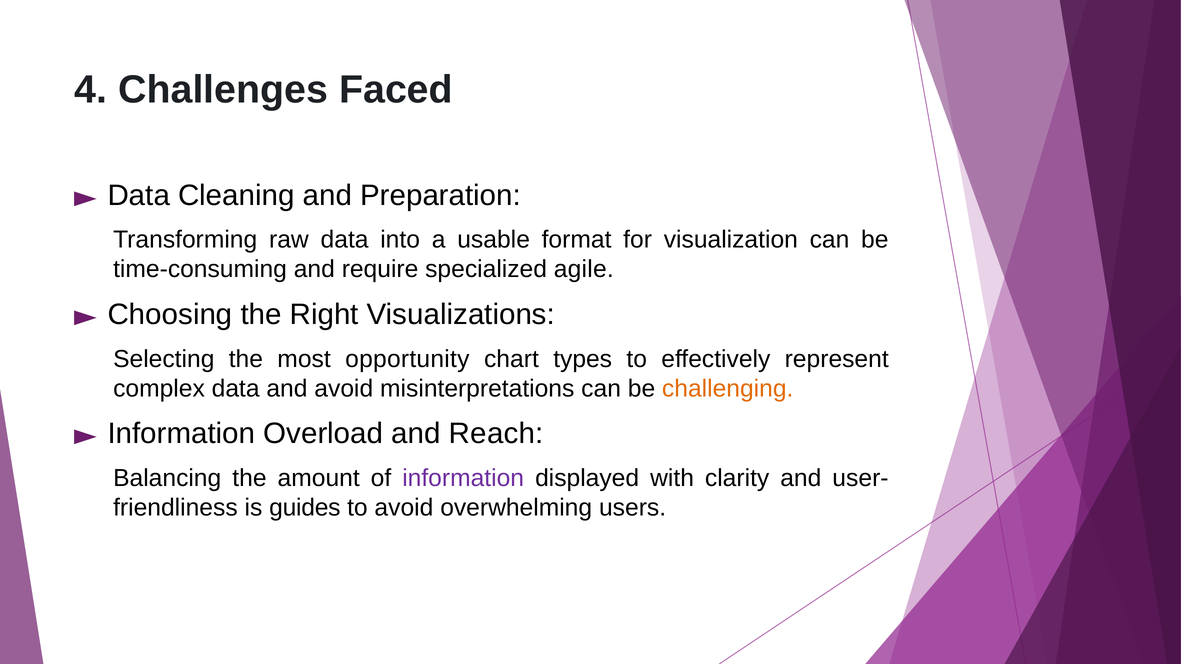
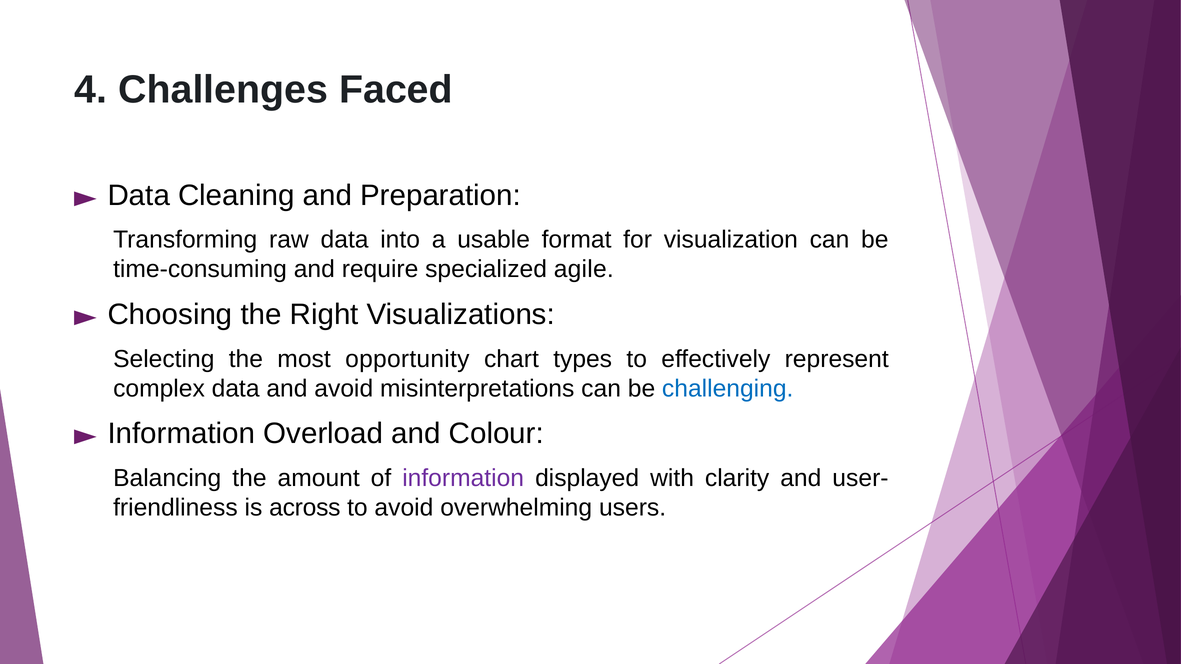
challenging colour: orange -> blue
Reach: Reach -> Colour
guides: guides -> across
